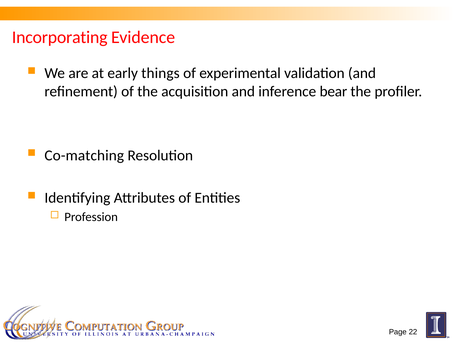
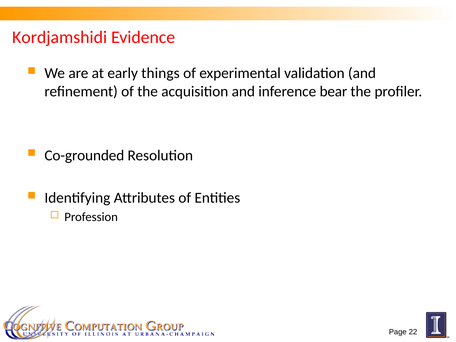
Incorporating: Incorporating -> Kordjamshidi
Co-matching: Co-matching -> Co-grounded
